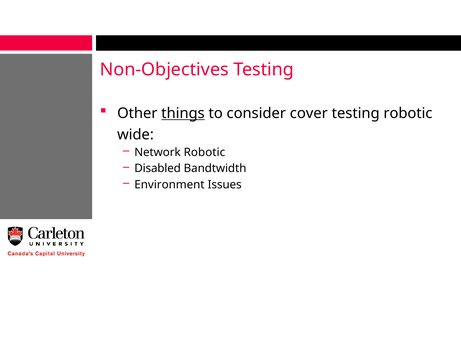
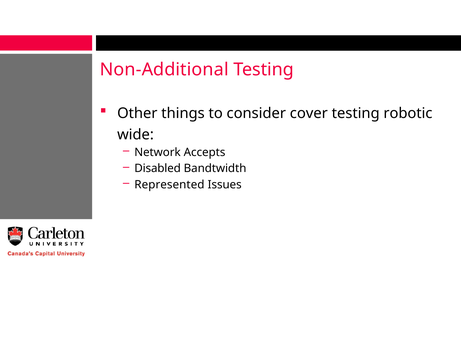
Non-Objectives: Non-Objectives -> Non-Additional
things underline: present -> none
Network Robotic: Robotic -> Accepts
Environment: Environment -> Represented
